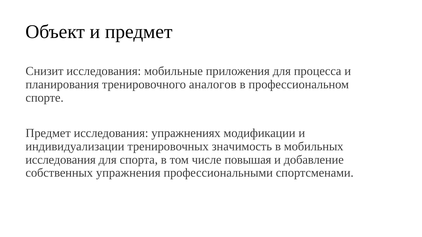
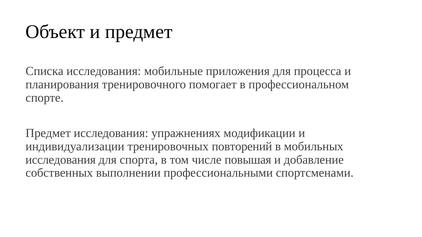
Снизит: Снизит -> Списка
аналогов: аналогов -> помогает
значимость: значимость -> повторений
упражнения: упражнения -> выполнении
